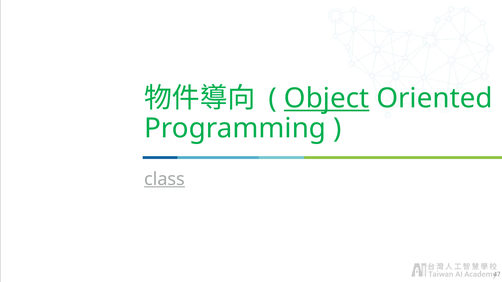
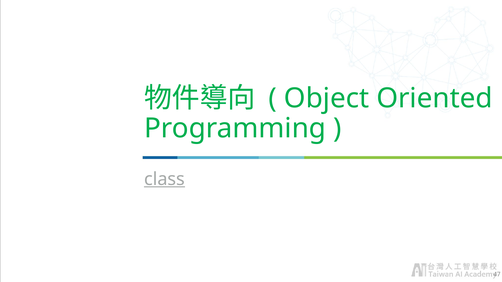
Object underline: present -> none
